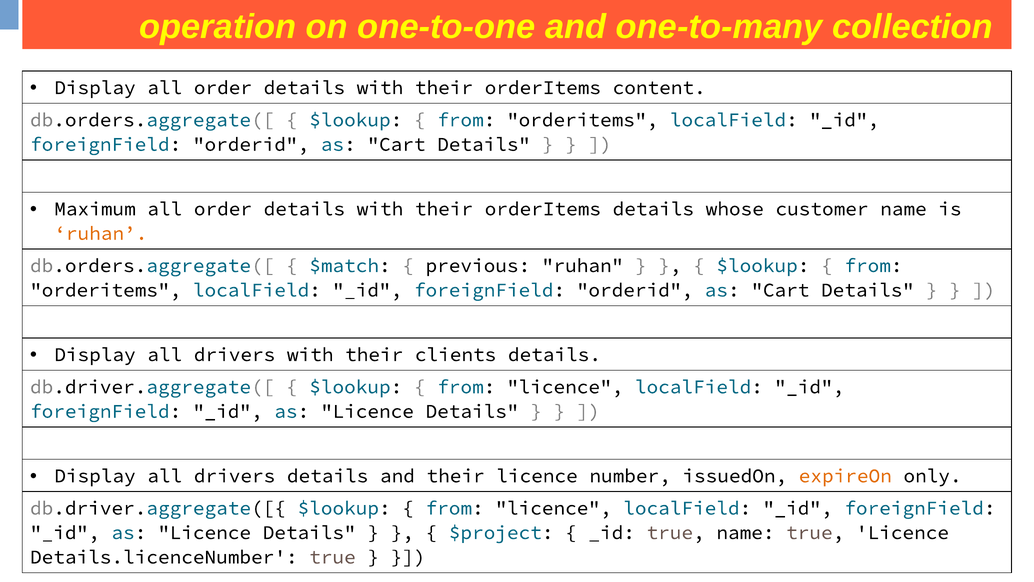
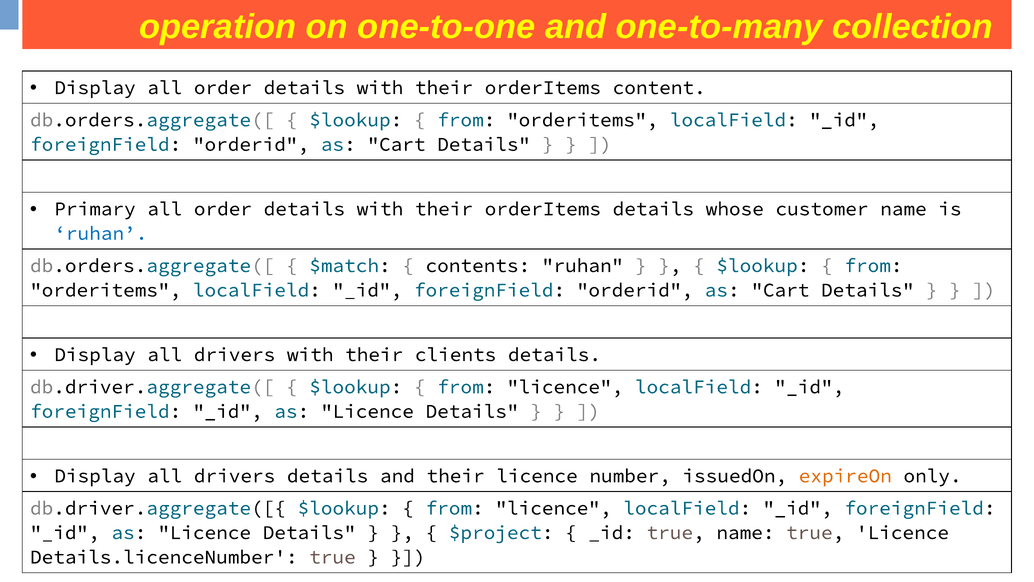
Maximum: Maximum -> Primary
ruhan at (101, 233) colour: orange -> blue
previous: previous -> contents
